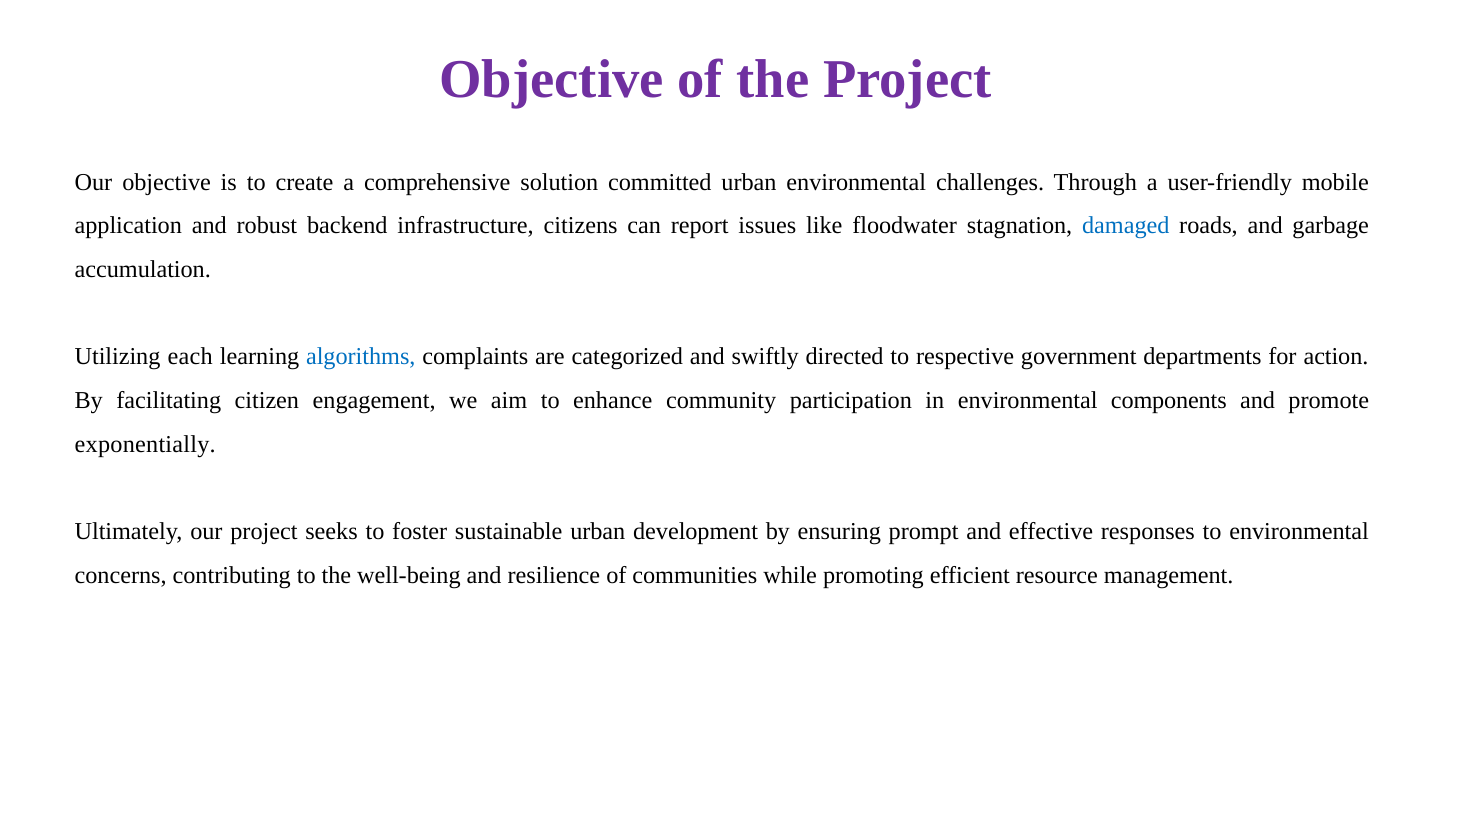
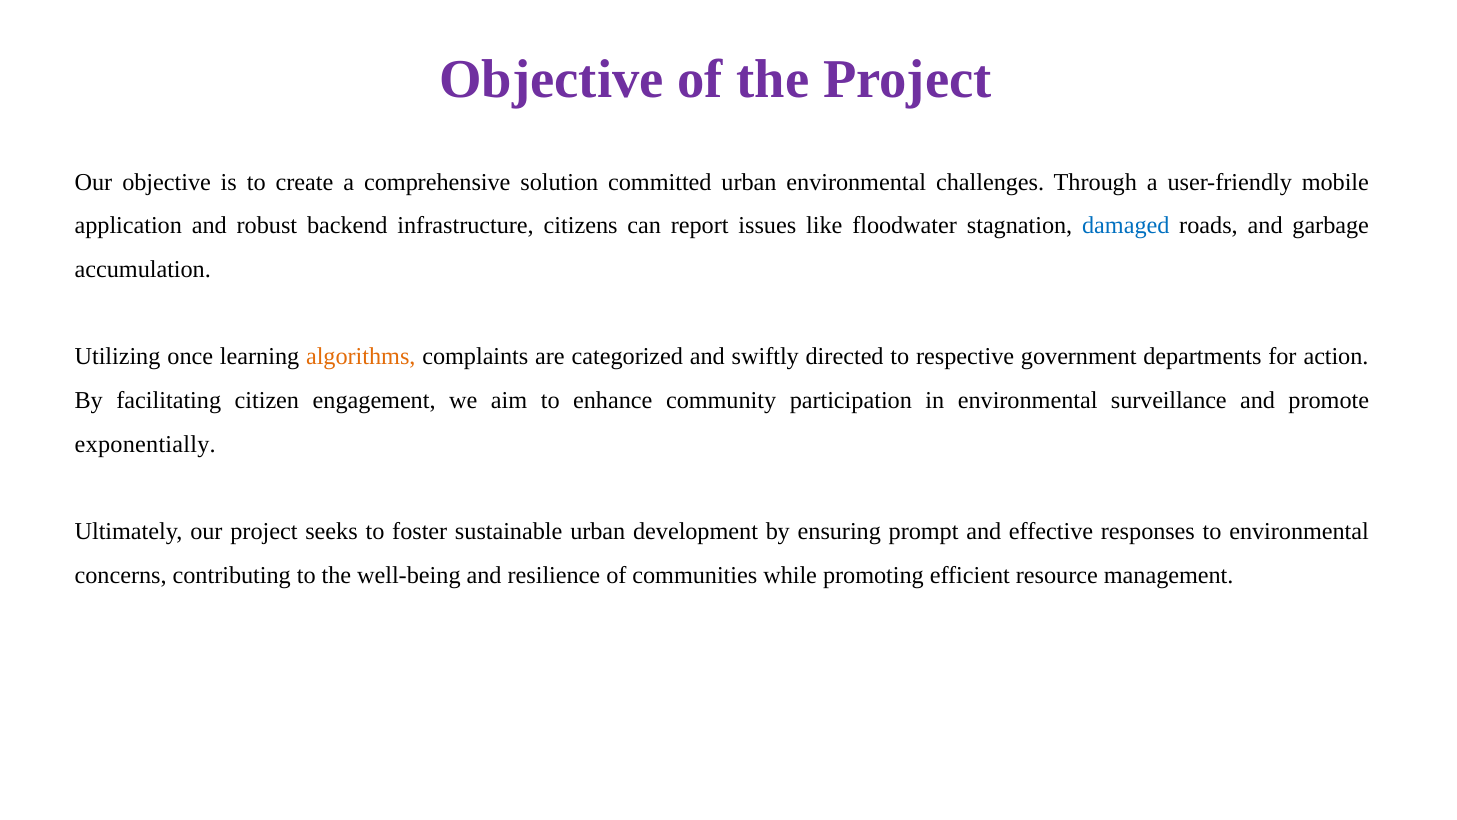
each: each -> once
algorithms colour: blue -> orange
components: components -> surveillance
